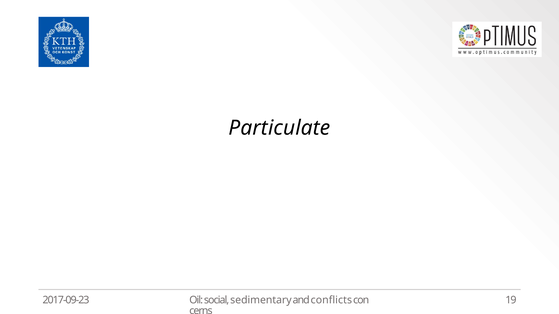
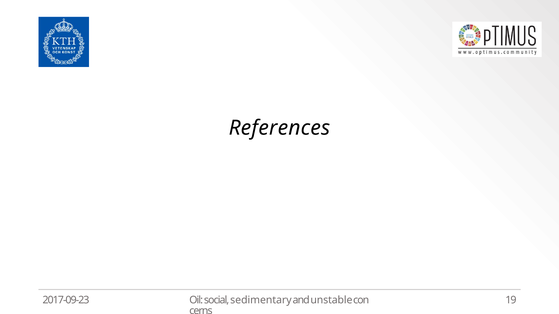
Particulate: Particulate -> References
conflicts: conflicts -> unstable
